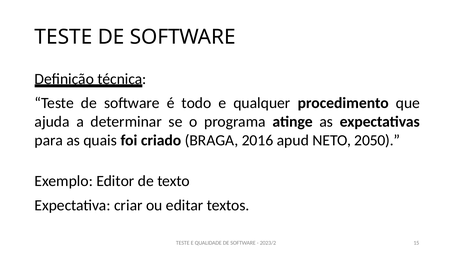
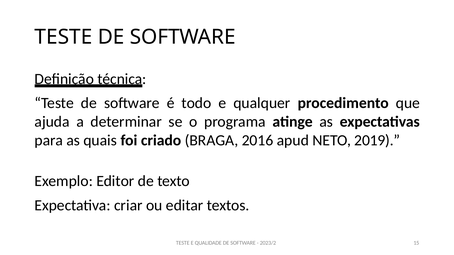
2050: 2050 -> 2019
